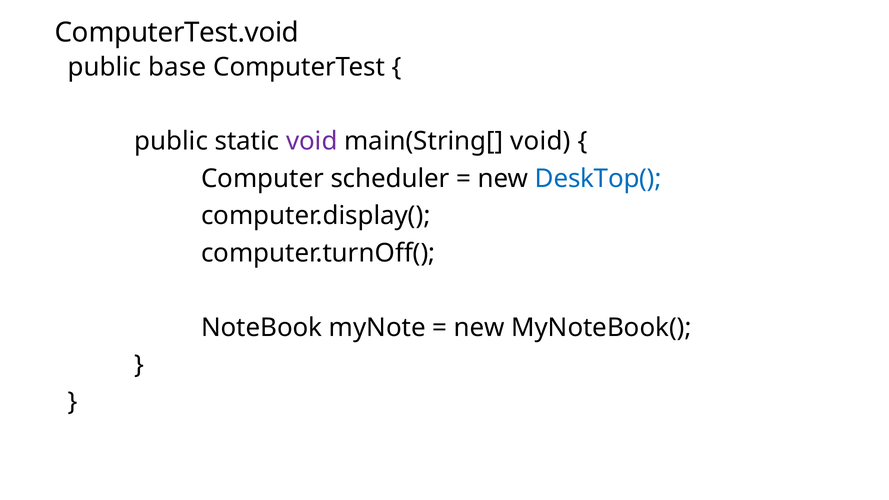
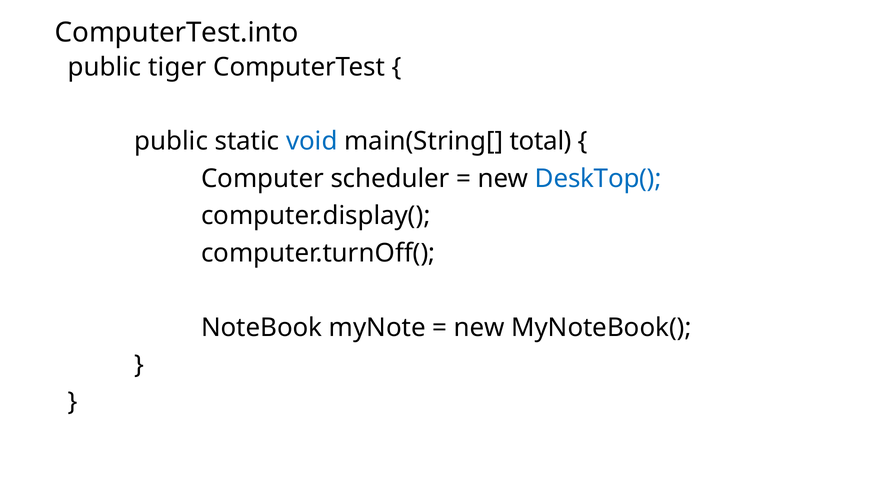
ComputerTest.void: ComputerTest.void -> ComputerTest.into
base: base -> tiger
void at (312, 141) colour: purple -> blue
main(String[ void: void -> total
